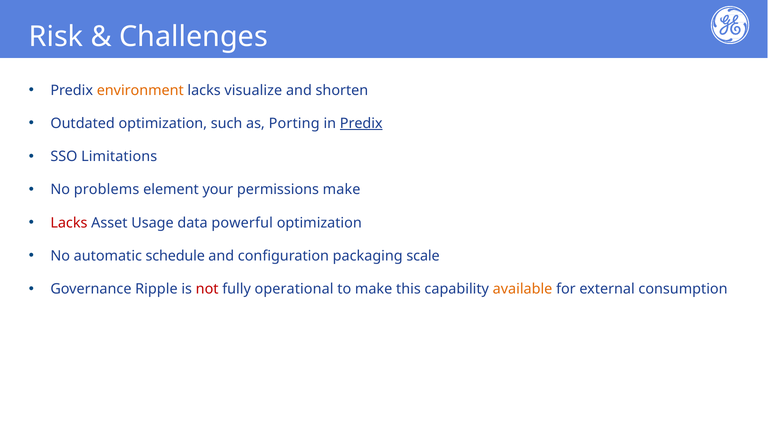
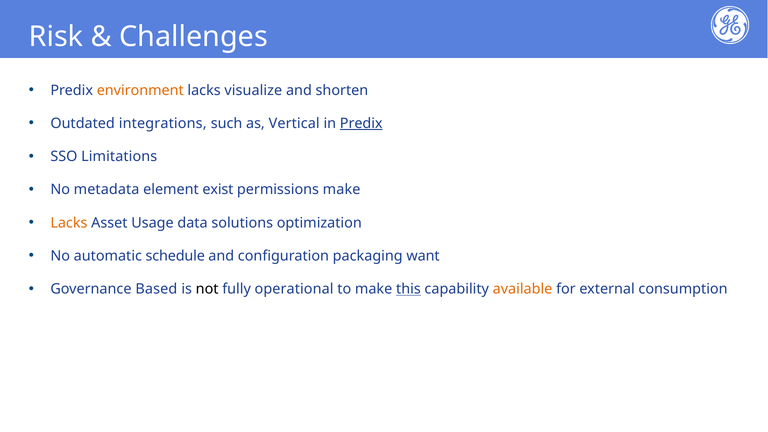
Outdated optimization: optimization -> integrations
Porting: Porting -> Vertical
problems: problems -> metadata
your: your -> exist
Lacks at (69, 223) colour: red -> orange
powerful: powerful -> solutions
scale: scale -> want
Ripple: Ripple -> Based
not colour: red -> black
this underline: none -> present
